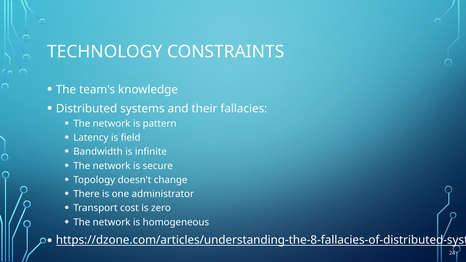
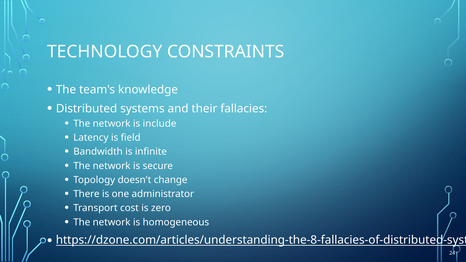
pattern: pattern -> include
